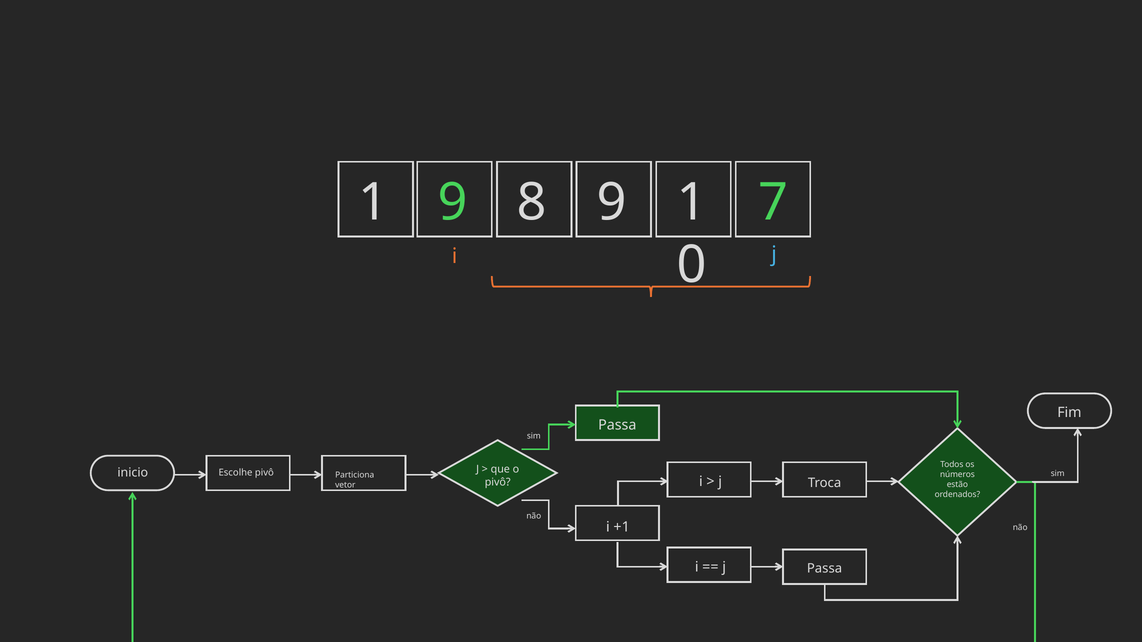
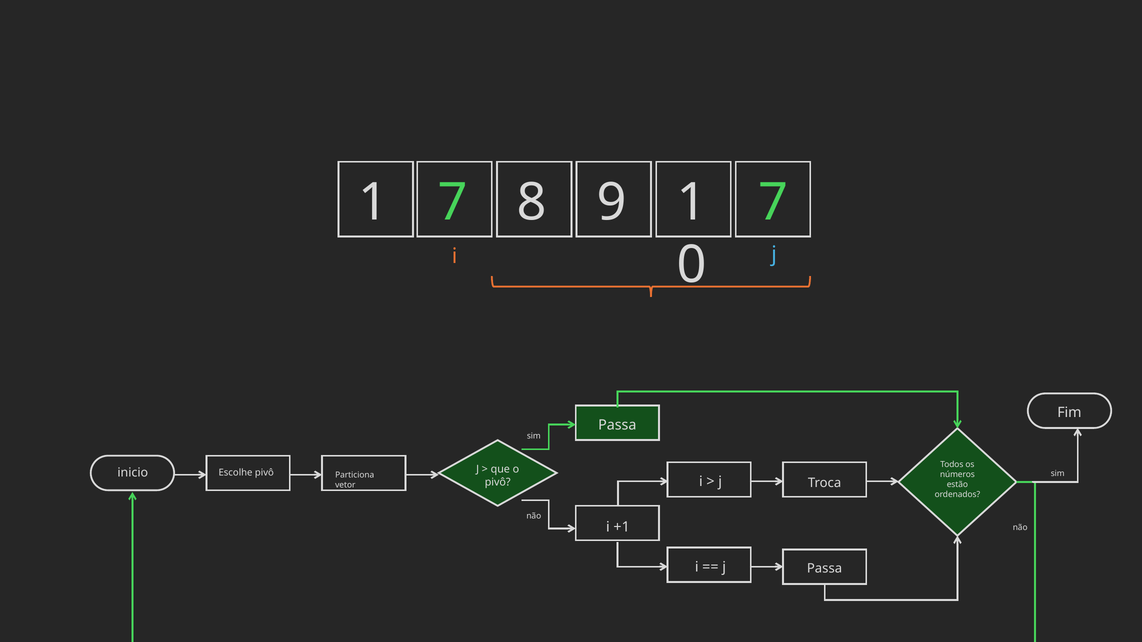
1 9: 9 -> 7
